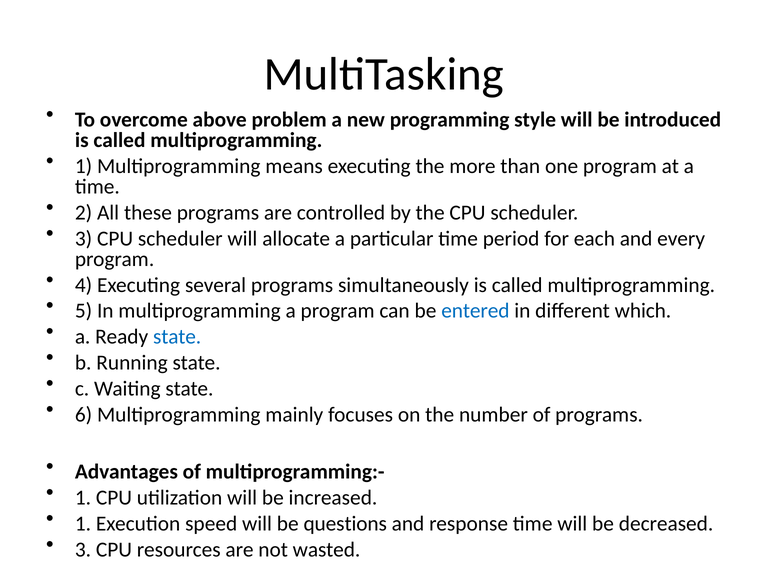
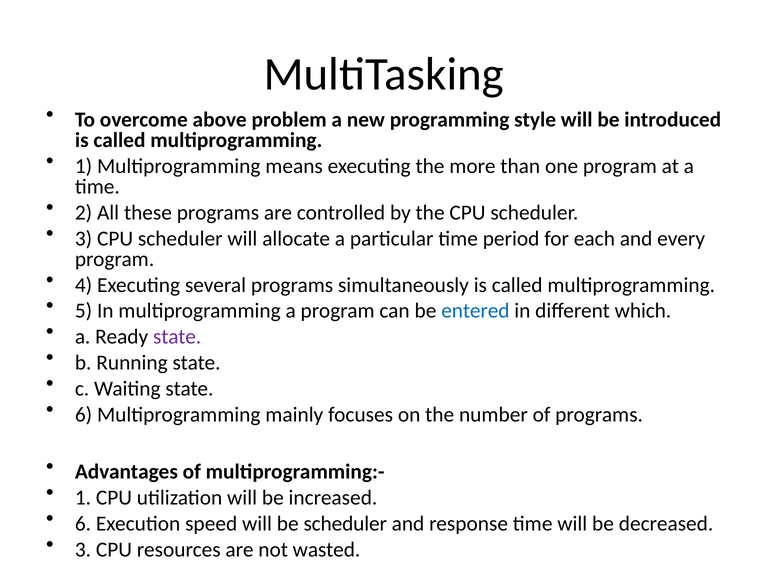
state at (177, 337) colour: blue -> purple
1 at (83, 524): 1 -> 6
be questions: questions -> scheduler
